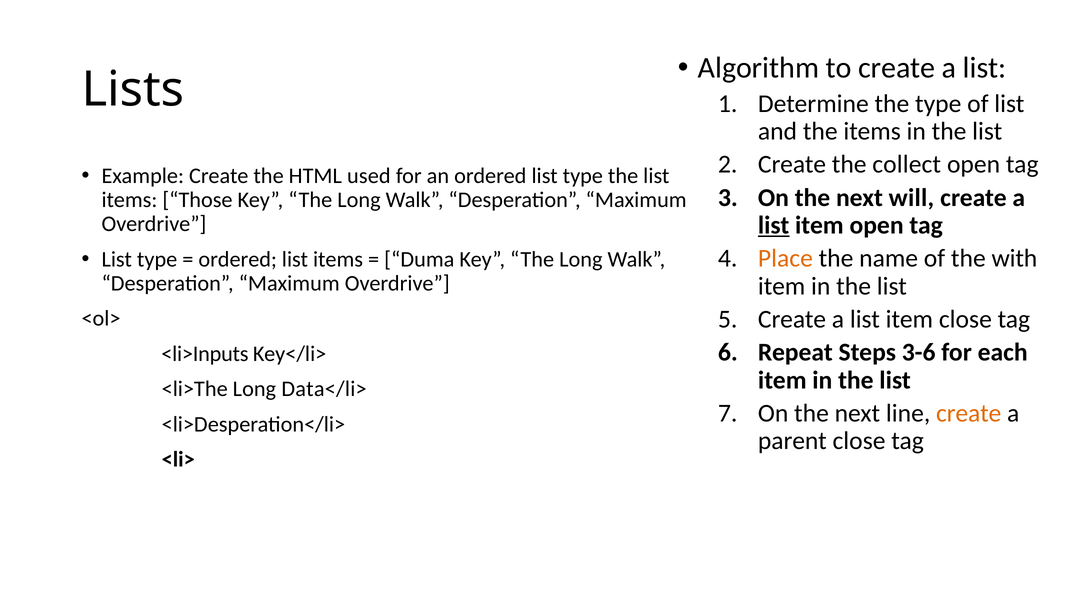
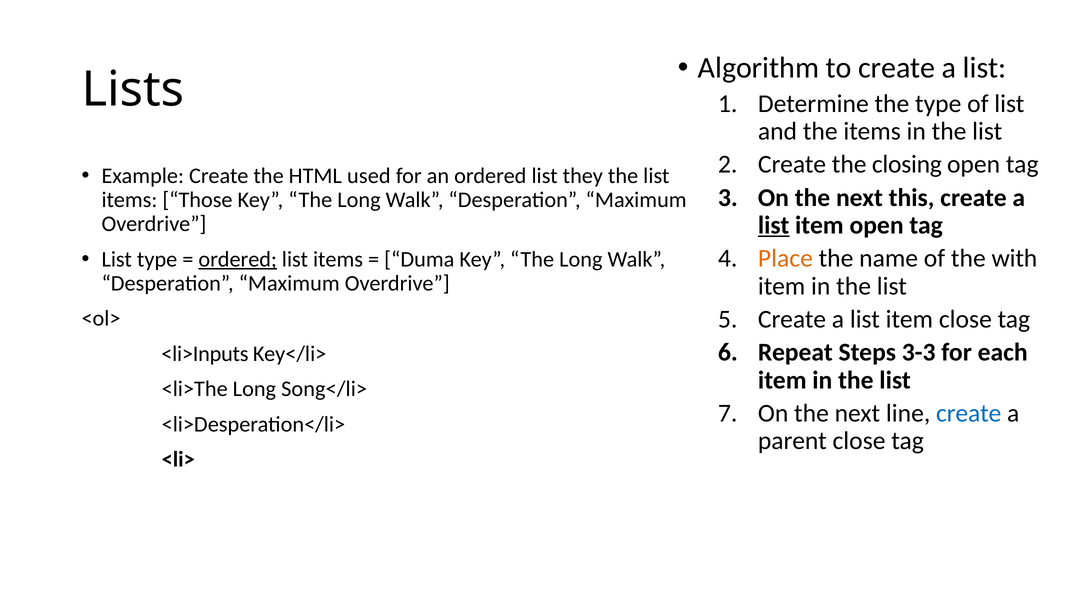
collect: collect -> closing
ordered list type: type -> they
will: will -> this
ordered at (238, 259) underline: none -> present
3-6: 3-6 -> 3-3
Data</li>: Data</li> -> Song</li>
create at (969, 414) colour: orange -> blue
